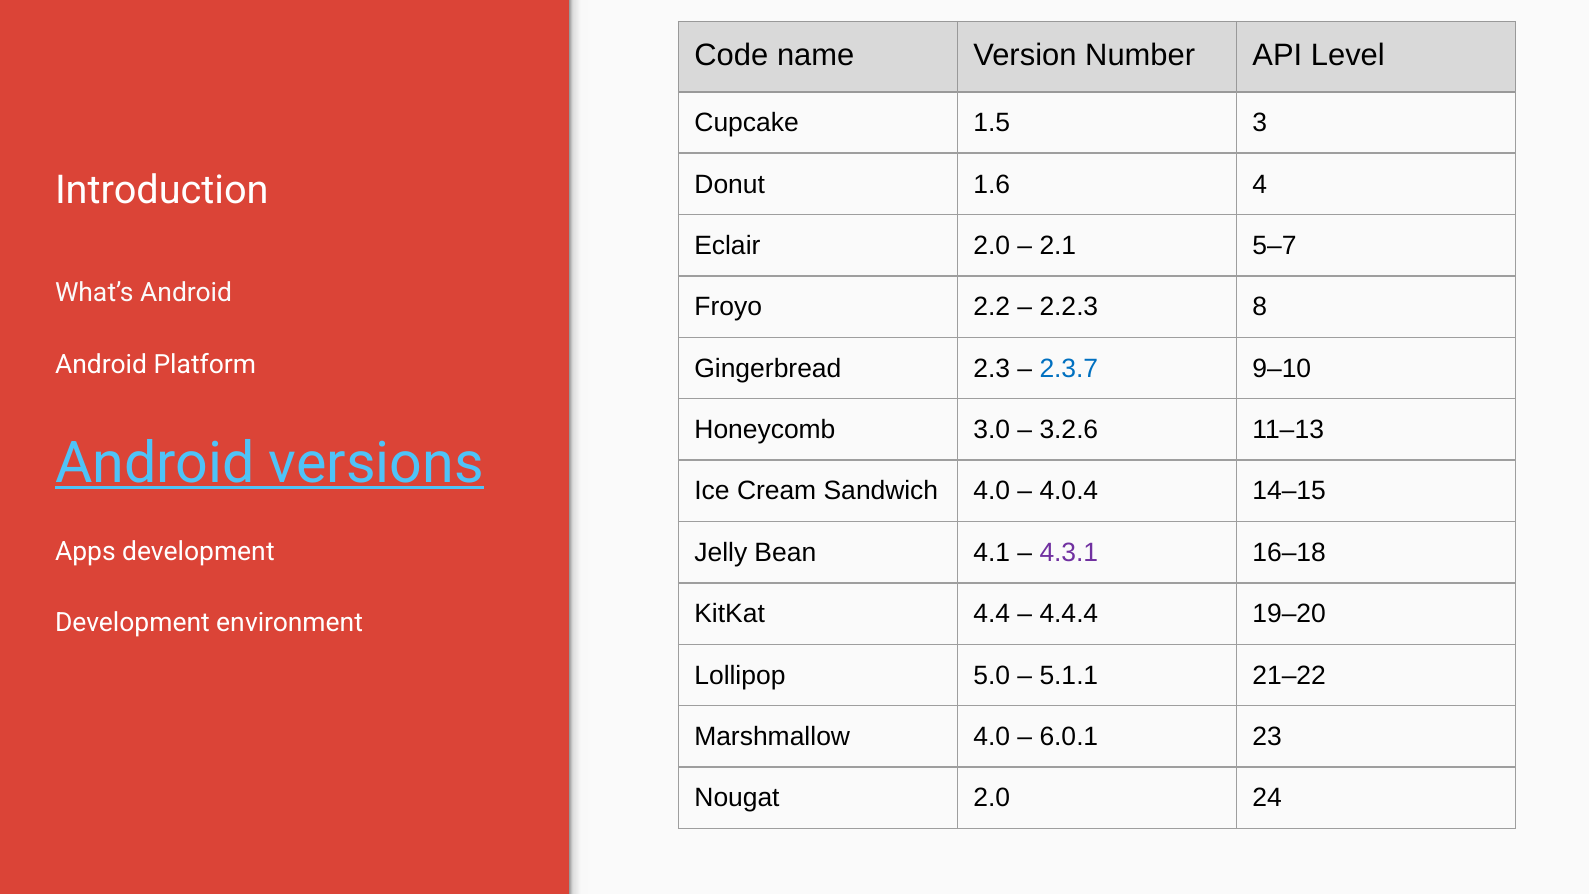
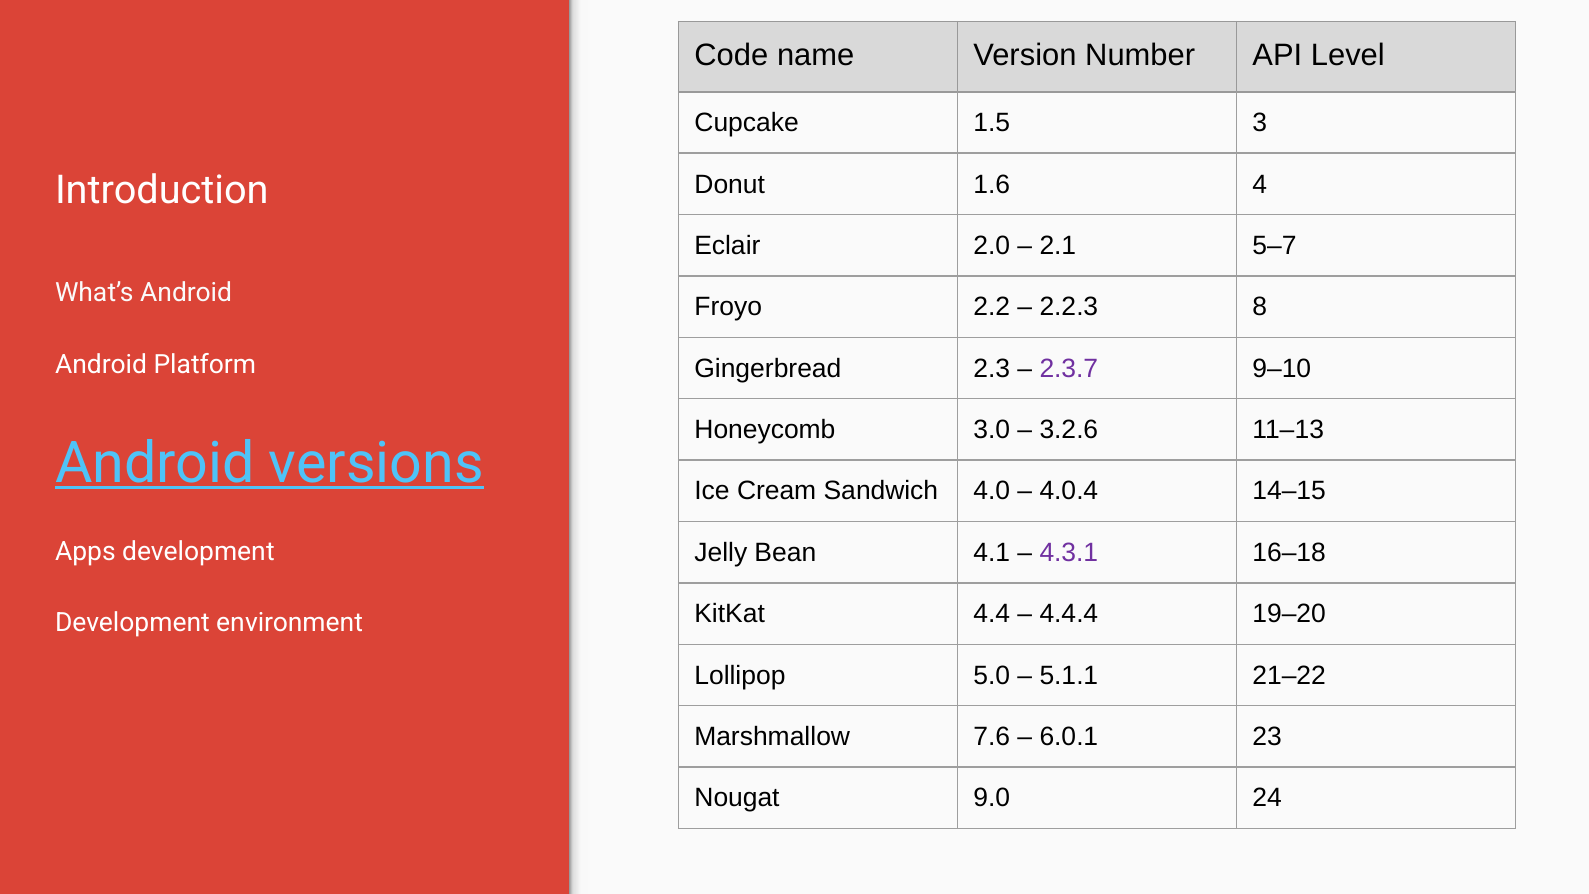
2.3.7 colour: blue -> purple
Marshmallow 4.0: 4.0 -> 7.6
Nougat 2.0: 2.0 -> 9.0
